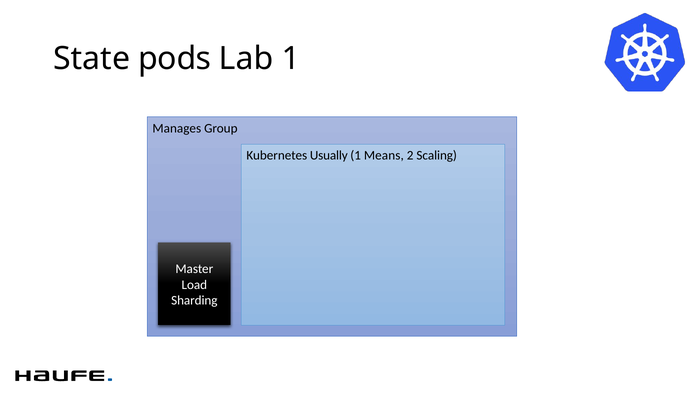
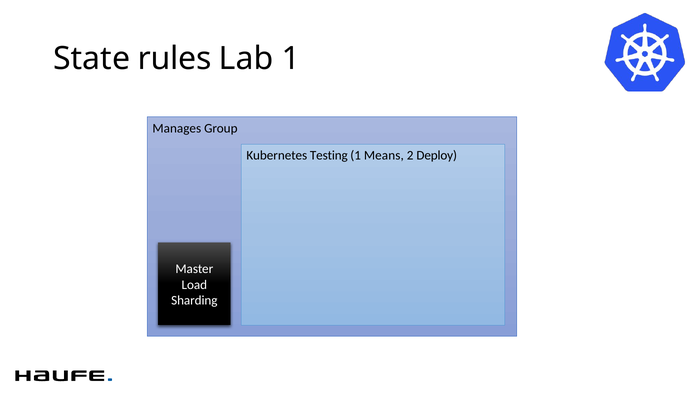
pods: pods -> rules
Usually: Usually -> Testing
Scaling: Scaling -> Deploy
